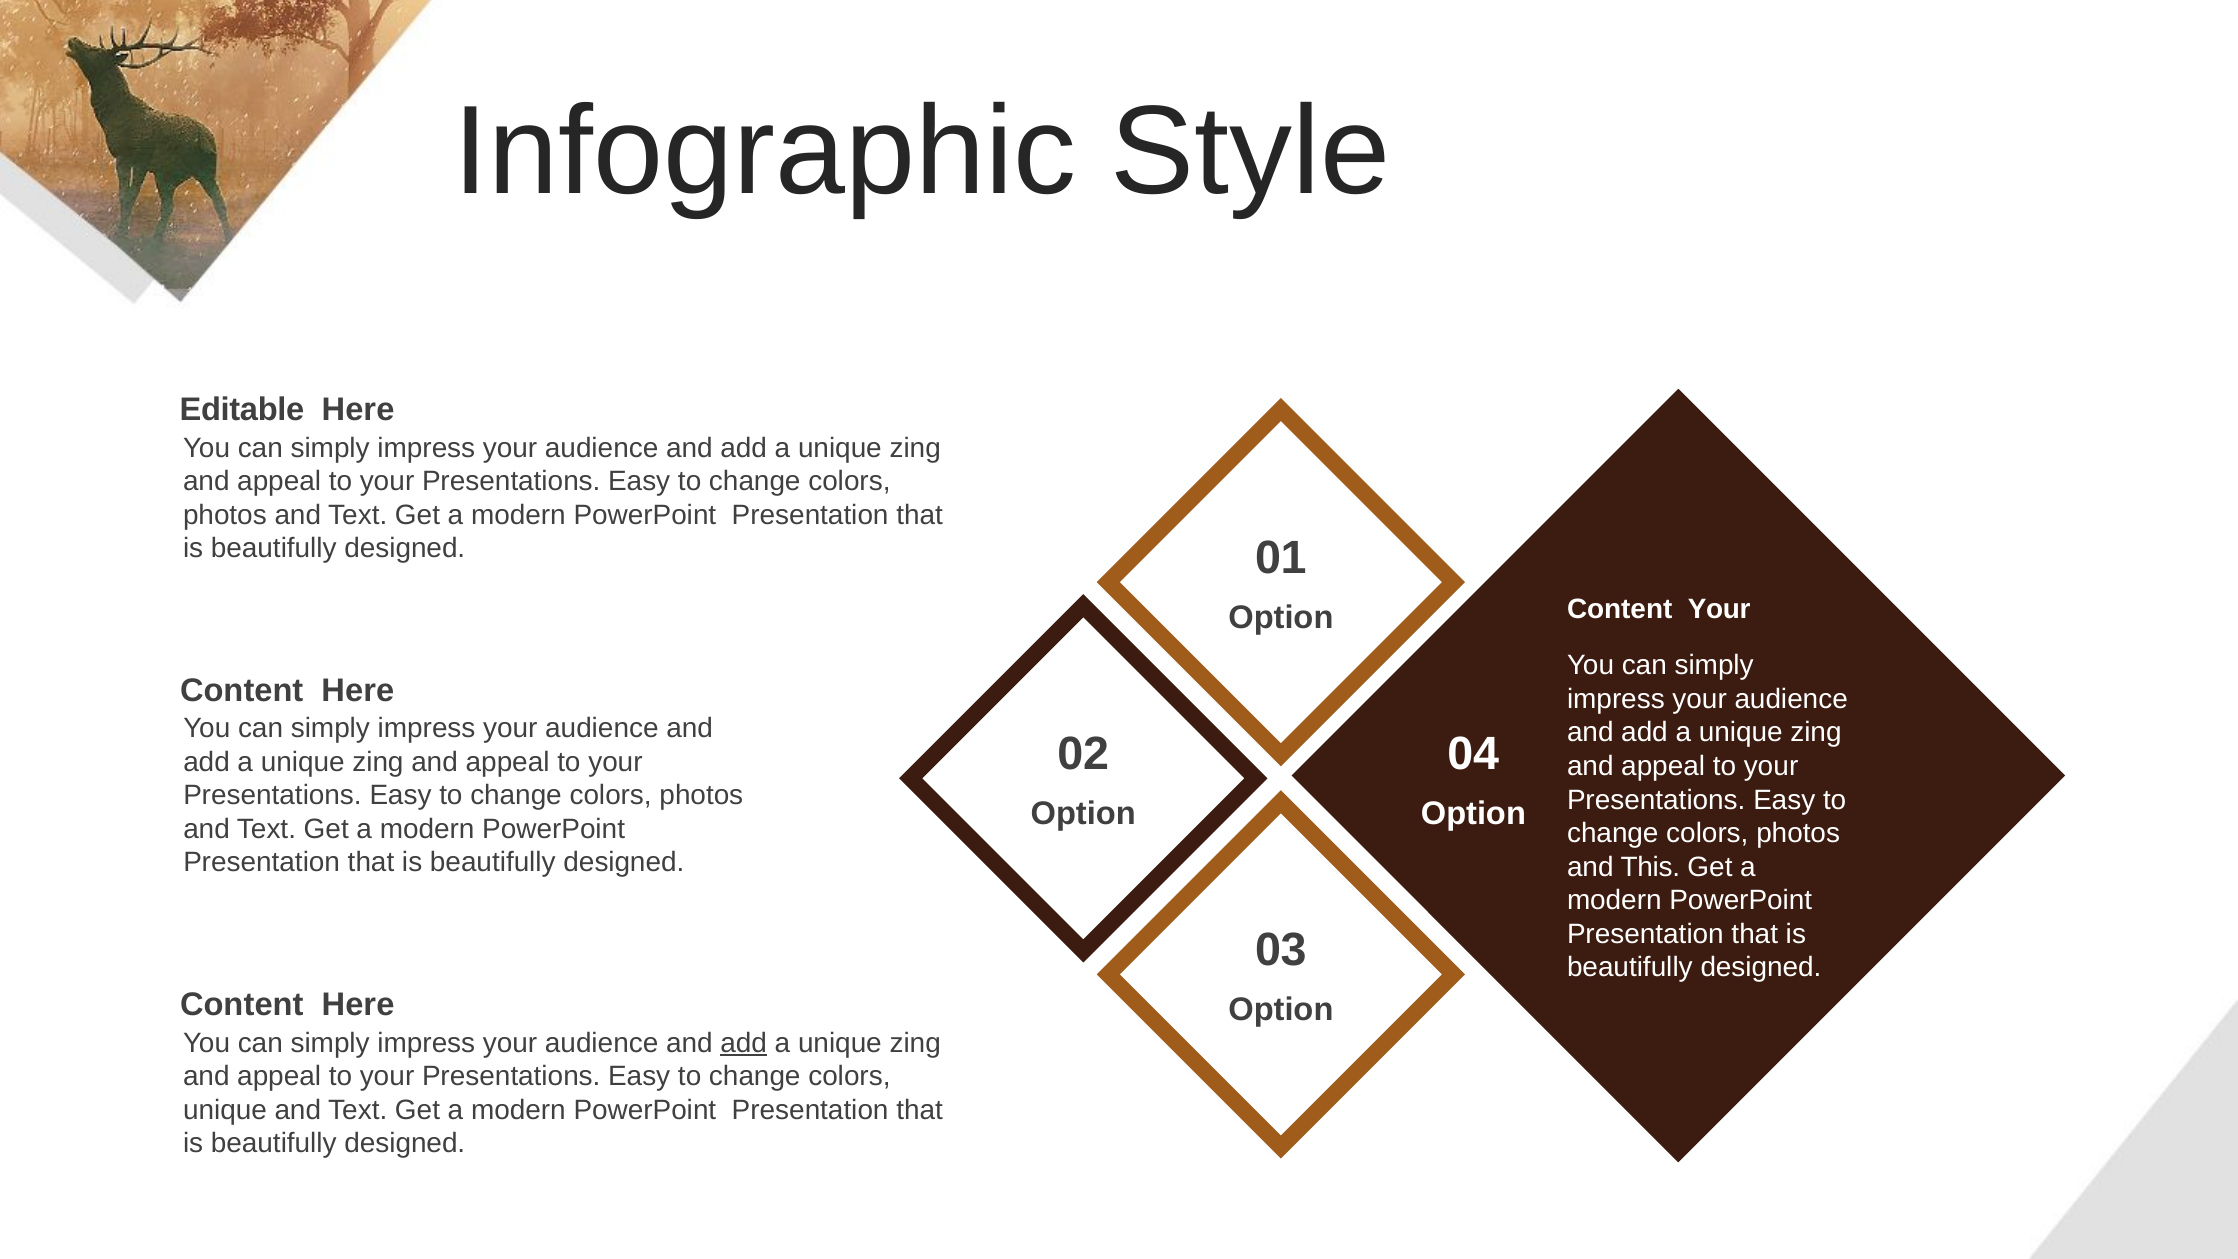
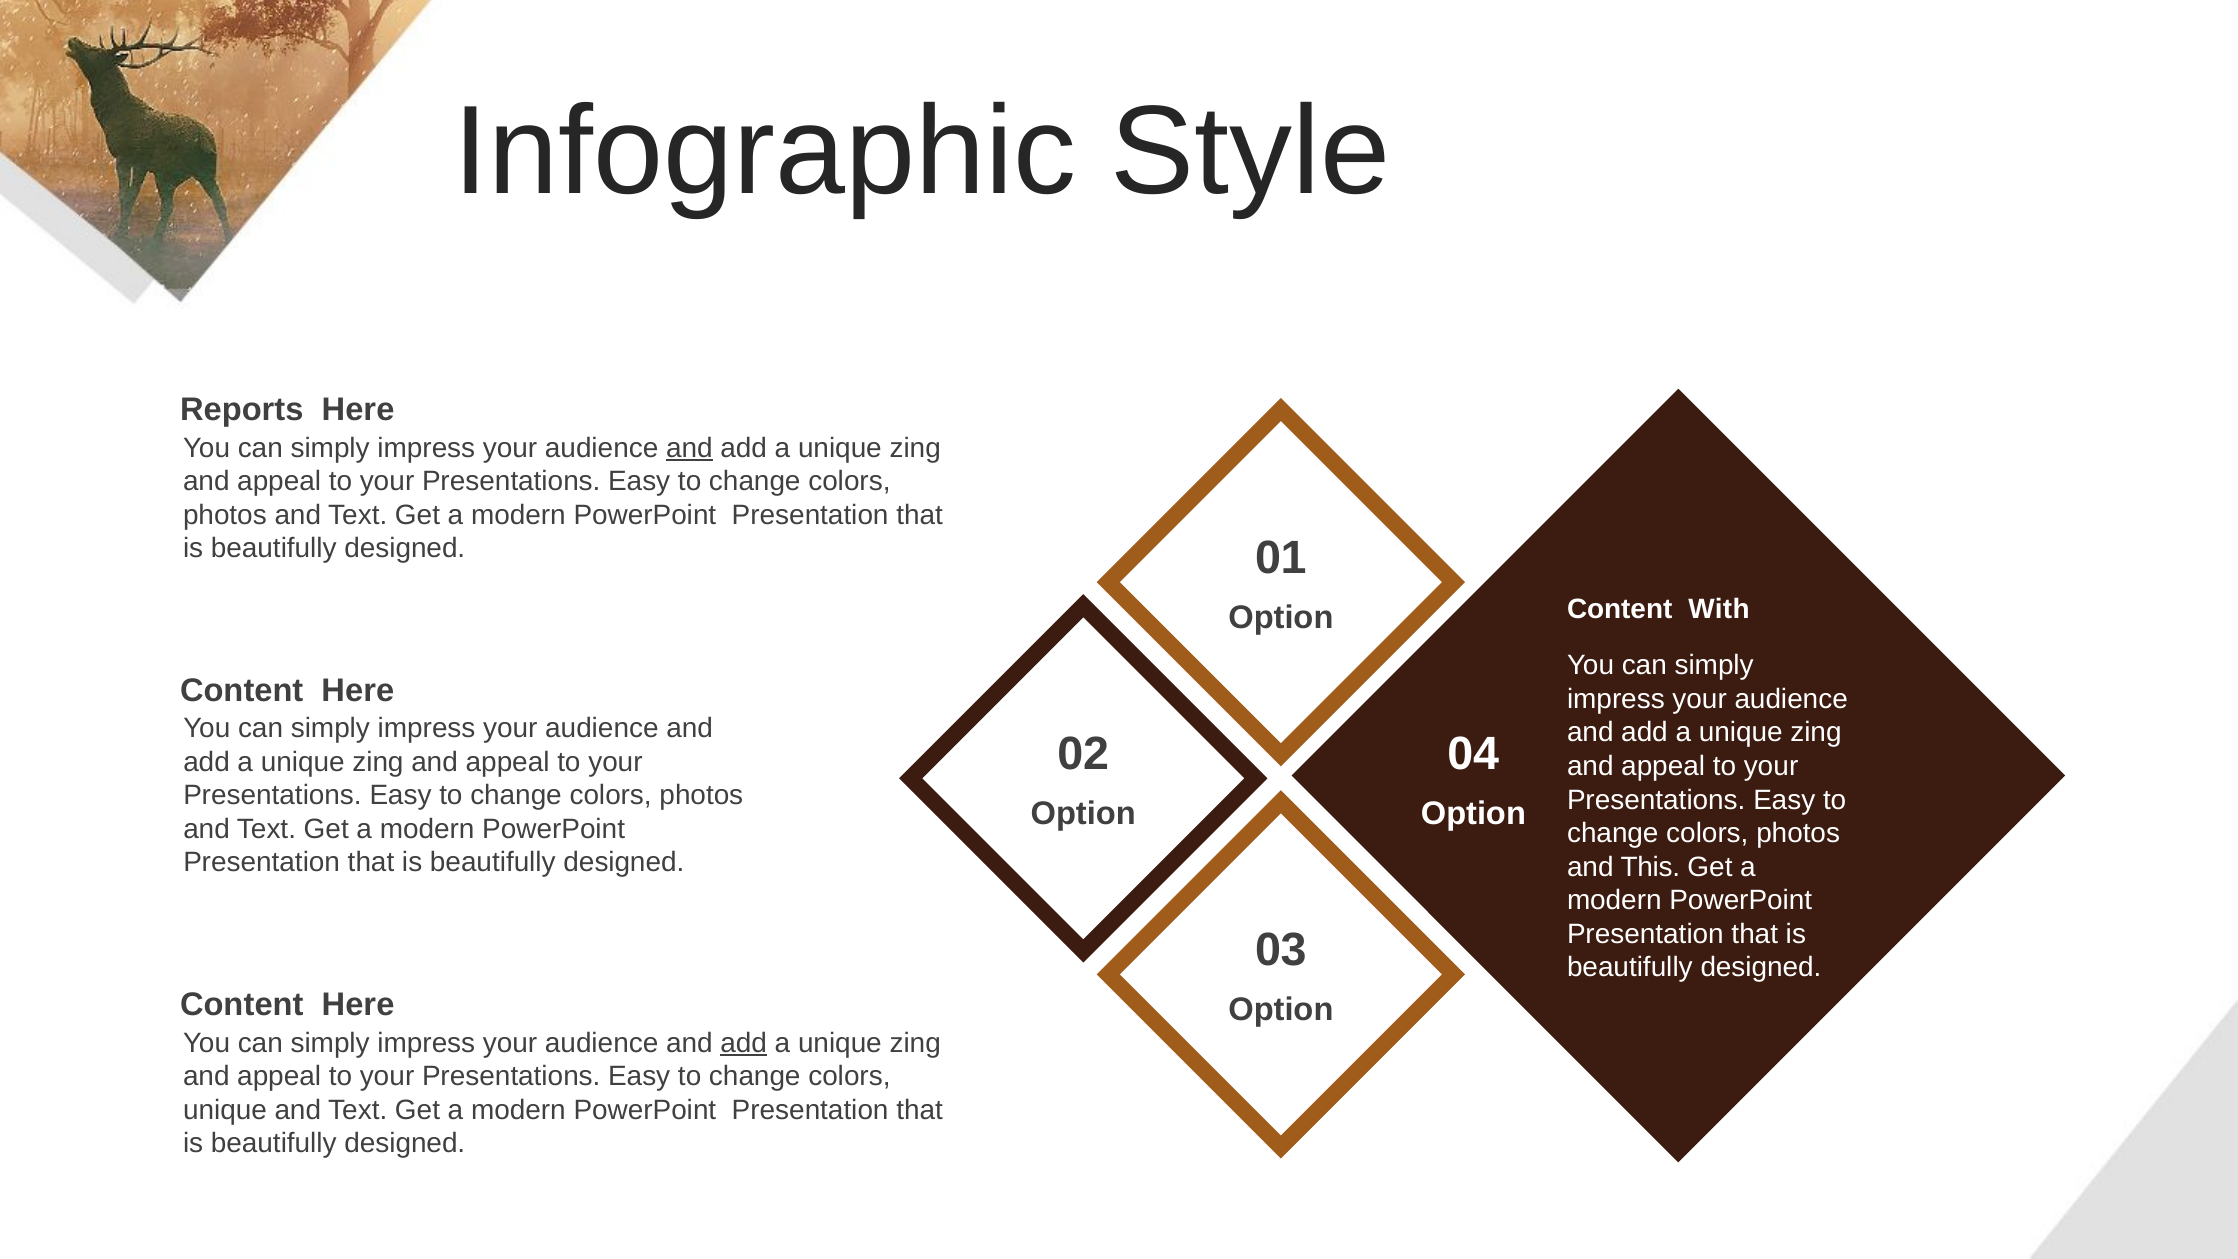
Editable: Editable -> Reports
and at (689, 448) underline: none -> present
Content Your: Your -> With
